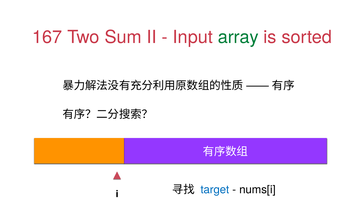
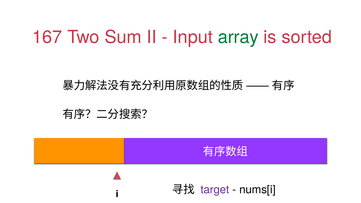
target colour: blue -> purple
